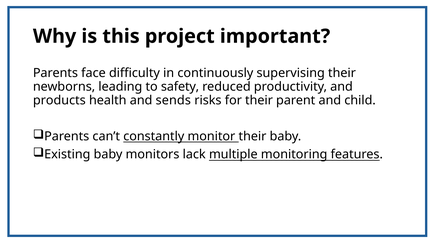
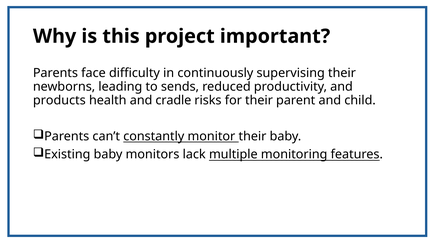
safety: safety -> sends
sends: sends -> cradle
